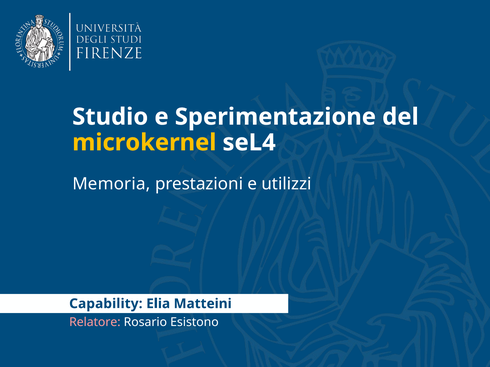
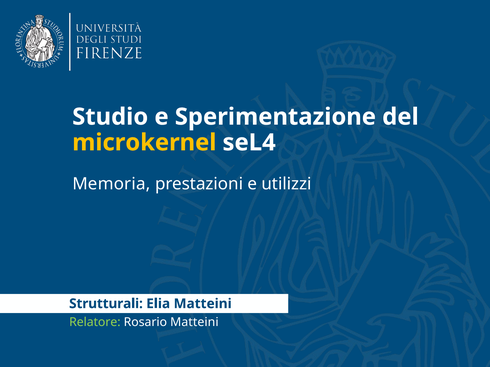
Capability: Capability -> Strutturali
Relatore colour: pink -> light green
Rosario Esistono: Esistono -> Matteini
